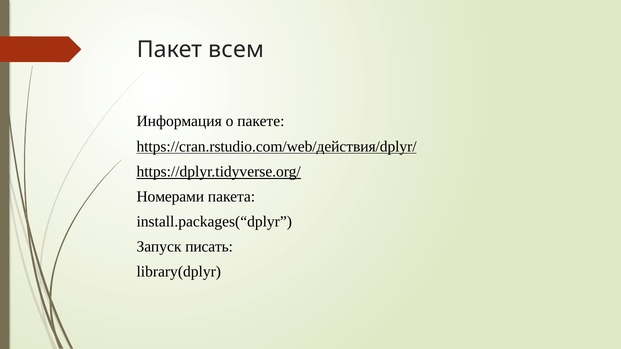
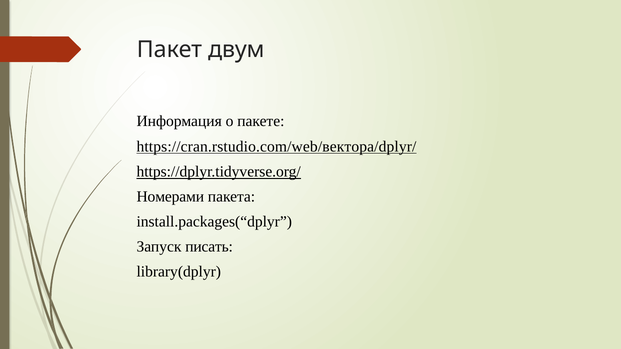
всем: всем -> двум
https://cran.rstudio.com/web/действия/dplyr/: https://cran.rstudio.com/web/действия/dplyr/ -> https://cran.rstudio.com/web/вектора/dplyr/
